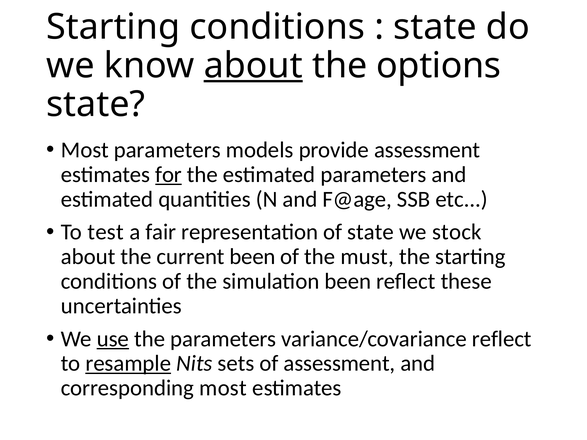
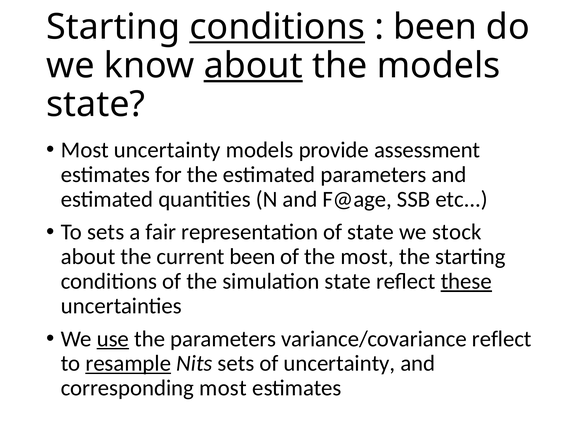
conditions at (277, 27) underline: none -> present
state at (435, 27): state -> been
the options: options -> models
Most parameters: parameters -> uncertainty
for underline: present -> none
To test: test -> sets
the must: must -> most
simulation been: been -> state
these underline: none -> present
of assessment: assessment -> uncertainty
